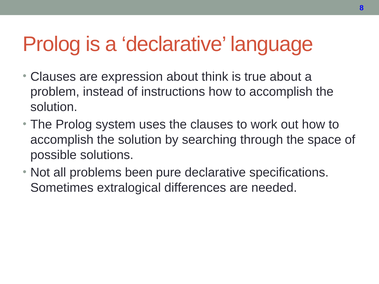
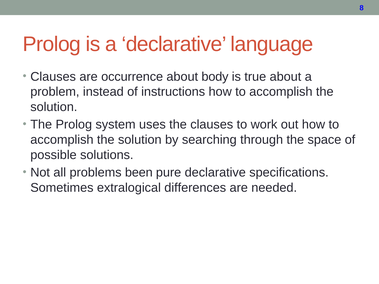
expression: expression -> occurrence
think: think -> body
